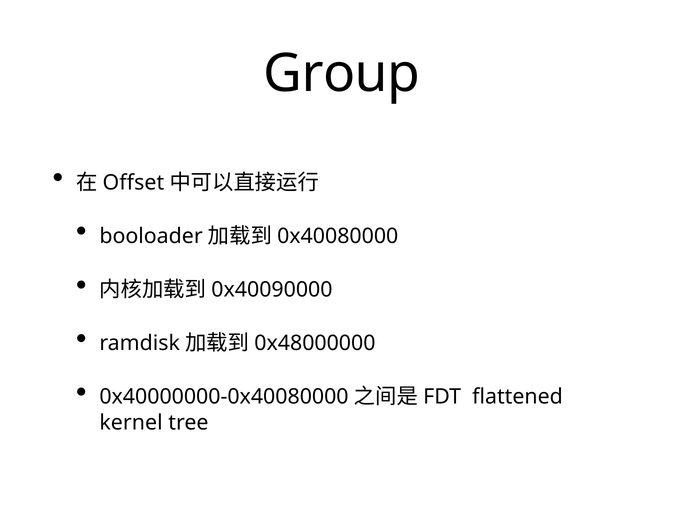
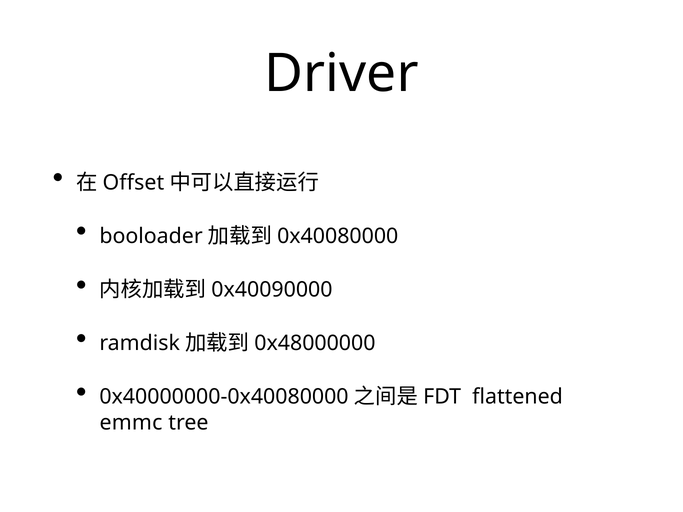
Group: Group -> Driver
kernel: kernel -> emmc
